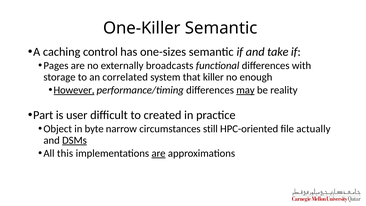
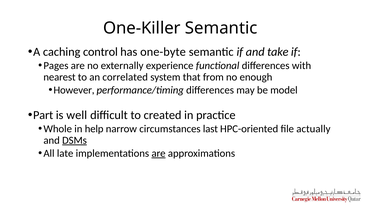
one-sizes: one-sizes -> one-byte
broadcasts: broadcasts -> experience
storage: storage -> nearest
killer: killer -> from
However underline: present -> none
may underline: present -> none
reality: reality -> model
user: user -> well
Object: Object -> Whole
byte: byte -> help
still: still -> last
this: this -> late
